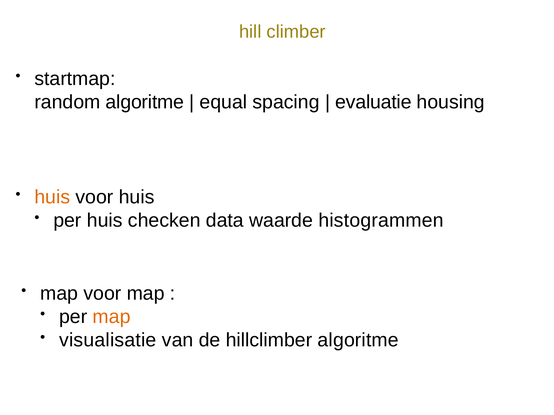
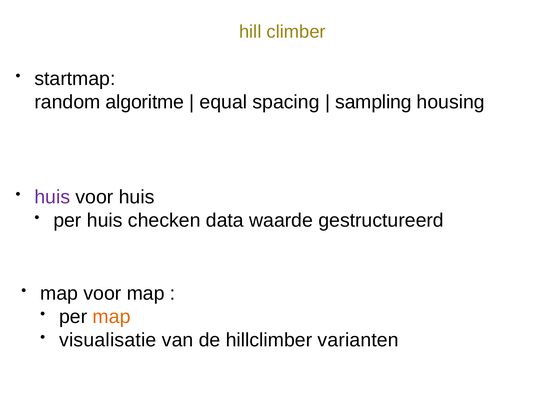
evaluatie: evaluatie -> sampling
huis at (52, 197) colour: orange -> purple
histogrammen: histogrammen -> gestructureerd
hillclimber algoritme: algoritme -> varianten
